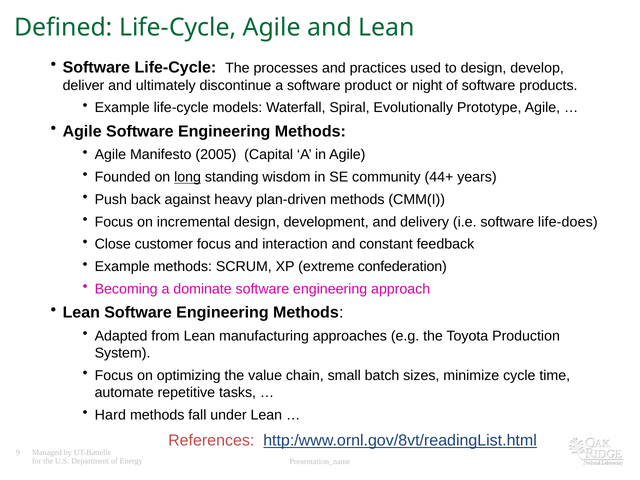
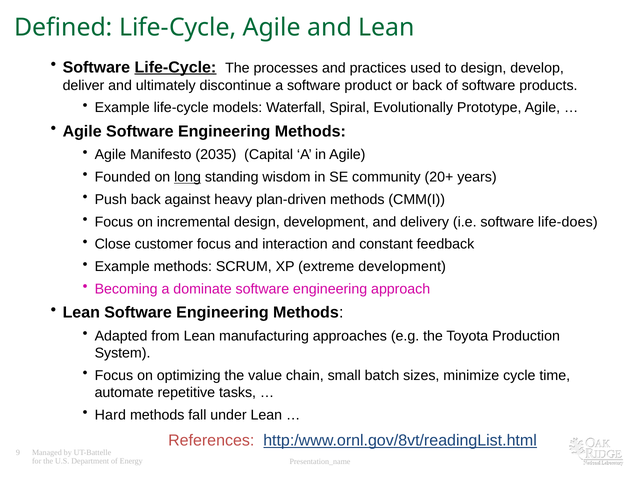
Life-Cycle at (175, 67) underline: none -> present
or night: night -> back
2005: 2005 -> 2035
44+: 44+ -> 20+
extreme confederation: confederation -> development
